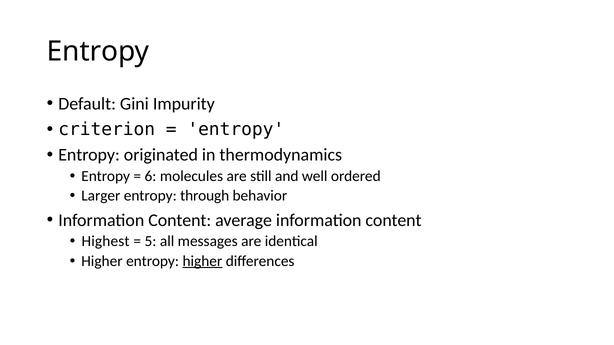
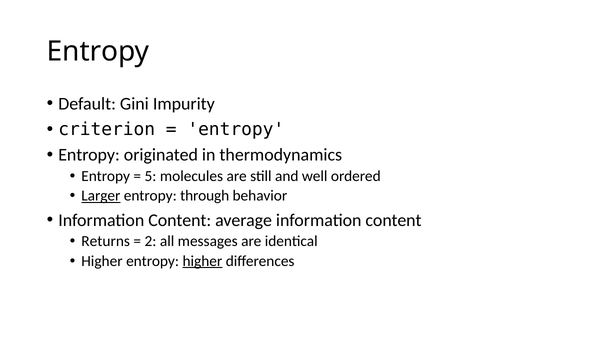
6: 6 -> 5
Larger underline: none -> present
Highest: Highest -> Returns
5: 5 -> 2
